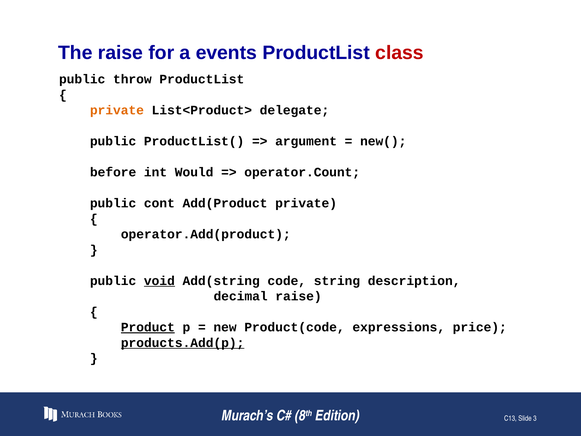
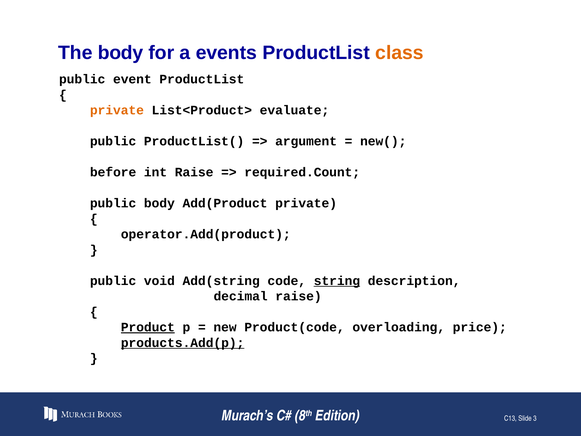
The raise: raise -> body
class colour: red -> orange
throw: throw -> event
delegate: delegate -> evaluate
int Would: Would -> Raise
operator.Count: operator.Count -> required.Count
public cont: cont -> body
void underline: present -> none
string underline: none -> present
expressions: expressions -> overloading
